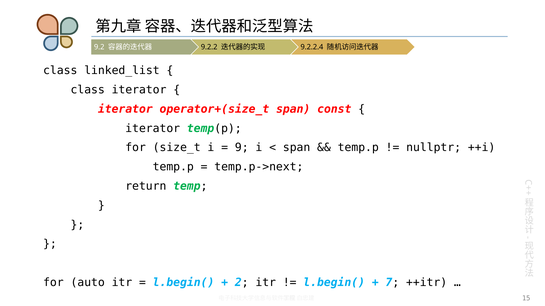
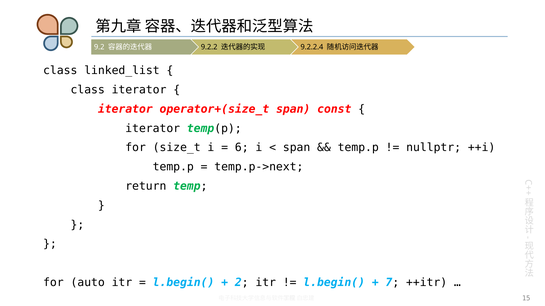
9: 9 -> 6
